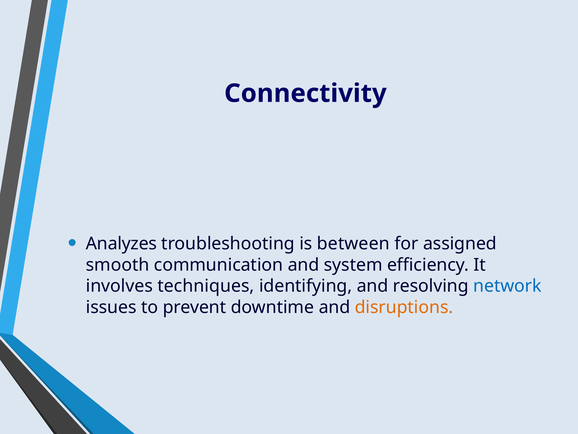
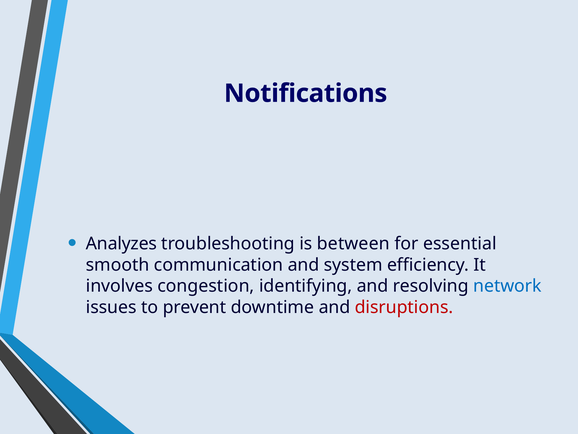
Connectivity: Connectivity -> Notifications
assigned: assigned -> essential
techniques: techniques -> congestion
disruptions colour: orange -> red
